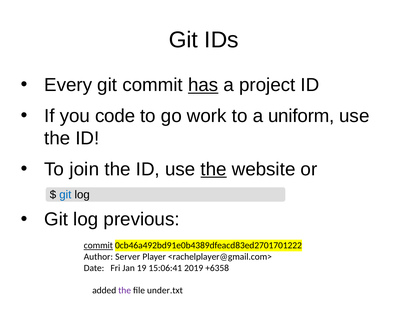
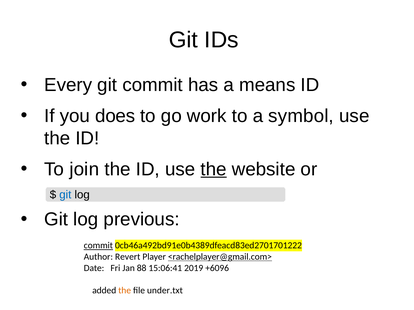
has underline: present -> none
project: project -> means
code: code -> does
uniform: uniform -> symbol
Server: Server -> Revert
<rachelplayer@gmail.com> underline: none -> present
19: 19 -> 88
+6358: +6358 -> +6096
the at (125, 291) colour: purple -> orange
